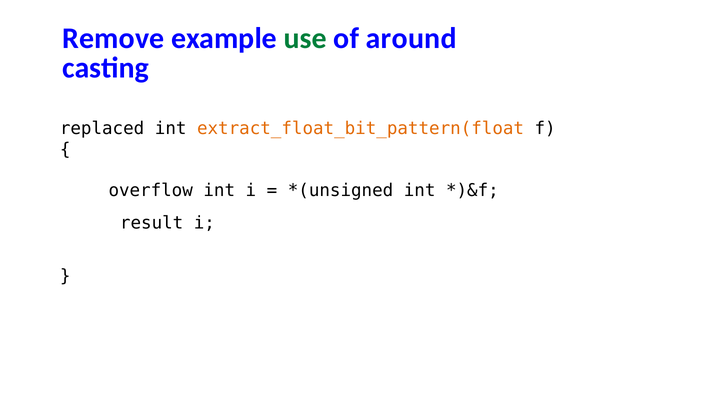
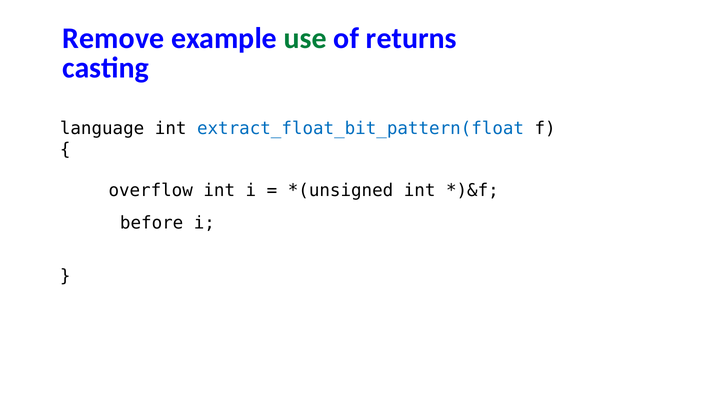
around: around -> returns
replaced: replaced -> language
extract_float_bit_pattern(float colour: orange -> blue
result: result -> before
